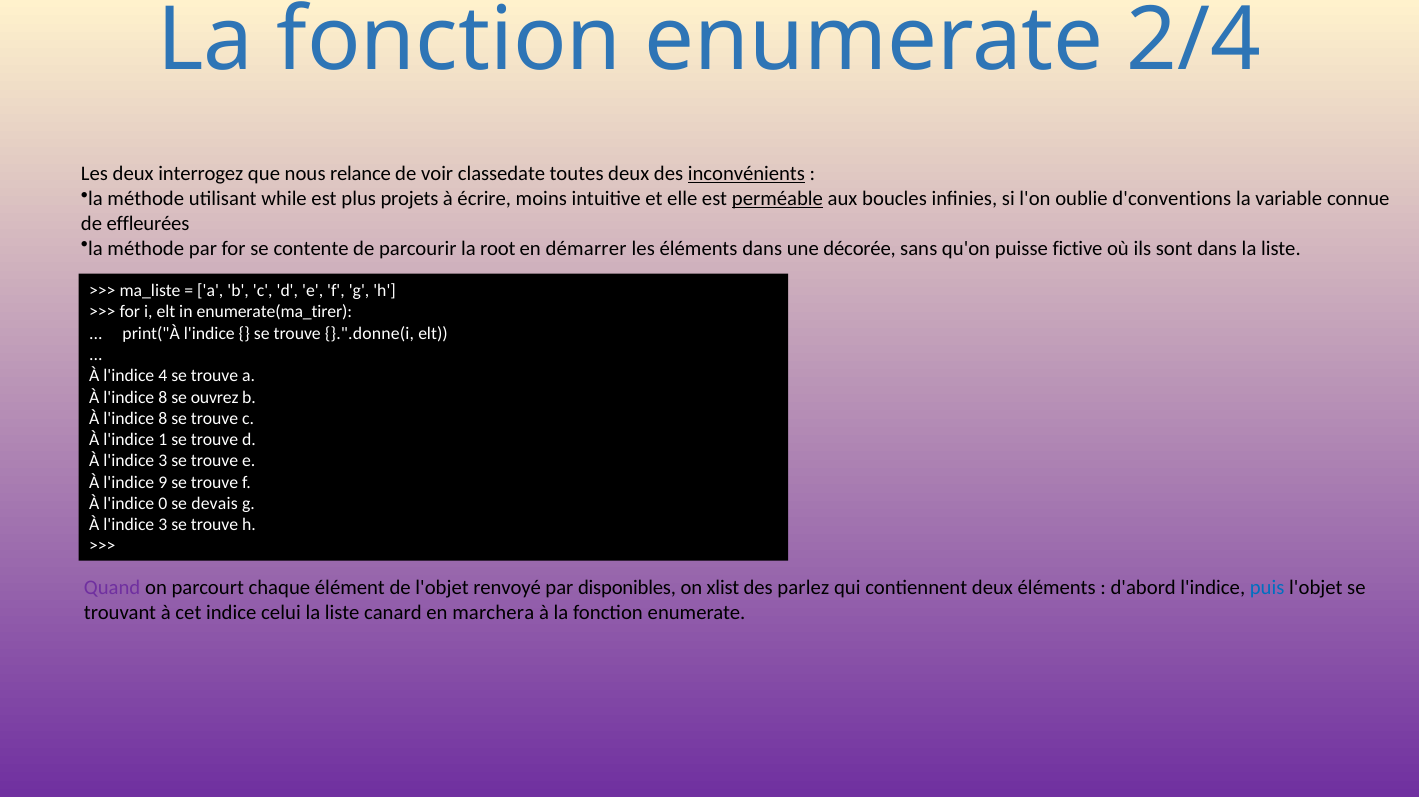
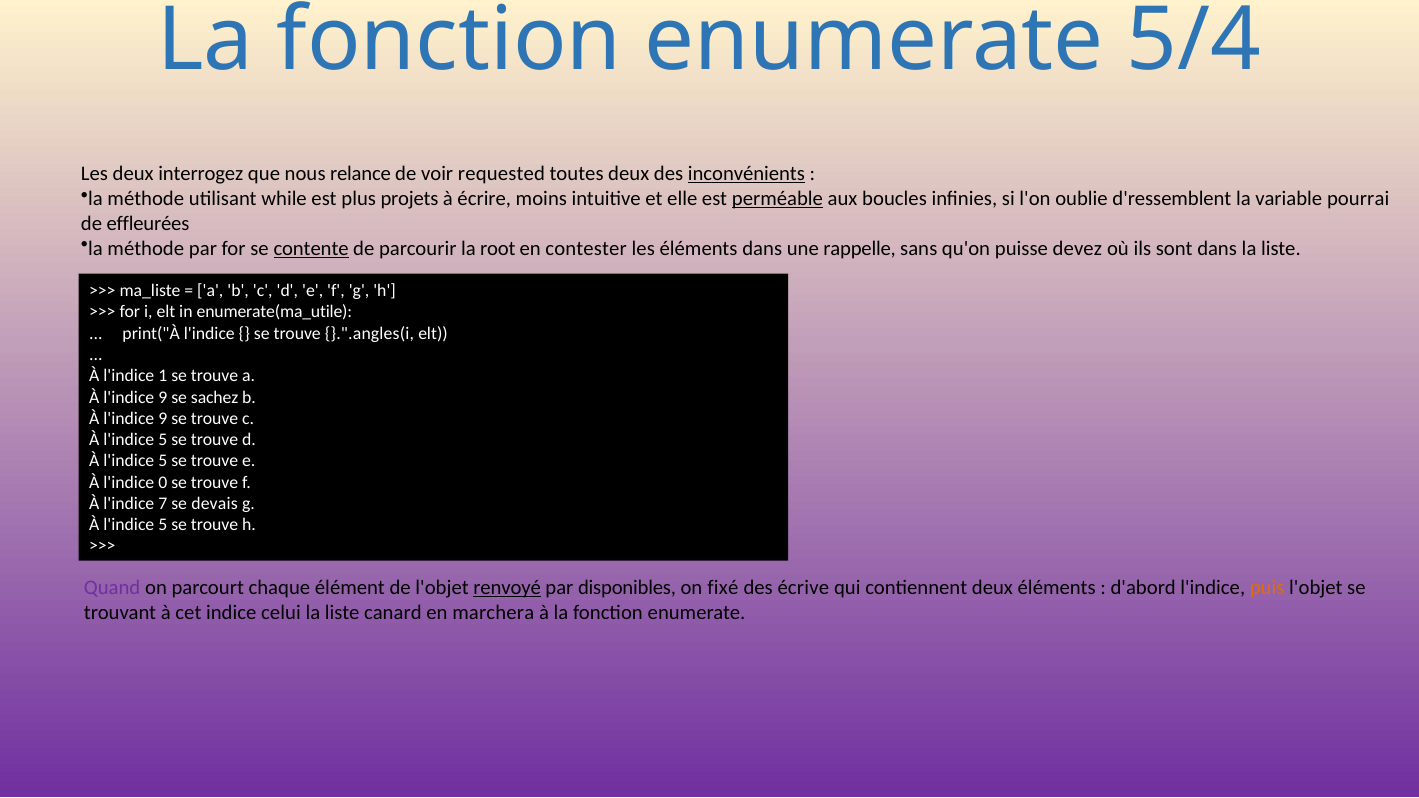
2/4: 2/4 -> 5/4
classedate: classedate -> requested
d'conventions: d'conventions -> d'ressemblent
connue: connue -> pourrai
contente underline: none -> present
démarrer: démarrer -> contester
décorée: décorée -> rappelle
fictive: fictive -> devez
enumerate(ma_tirer: enumerate(ma_tirer -> enumerate(ma_utile
}.".donne(i: }.".donne(i -> }.".angles(i
4: 4 -> 1
8 at (163, 397): 8 -> 9
ouvrez: ouvrez -> sachez
8 at (163, 419): 8 -> 9
1 at (163, 440): 1 -> 5
3 at (163, 461): 3 -> 5
9: 9 -> 0
0: 0 -> 7
3 at (163, 525): 3 -> 5
renvoyé underline: none -> present
xlist: xlist -> fixé
parlez: parlez -> écrive
puis colour: blue -> orange
